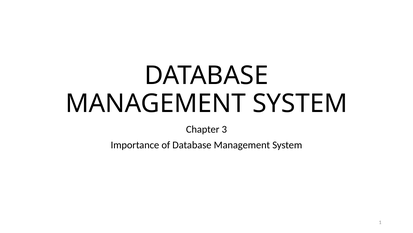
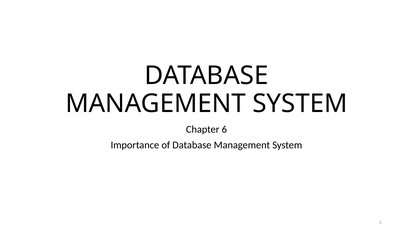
3: 3 -> 6
